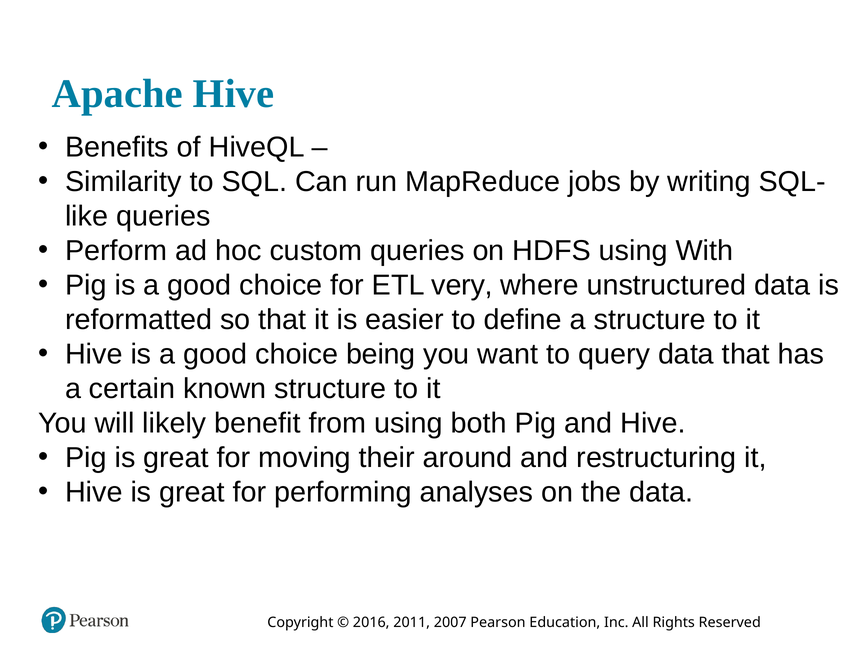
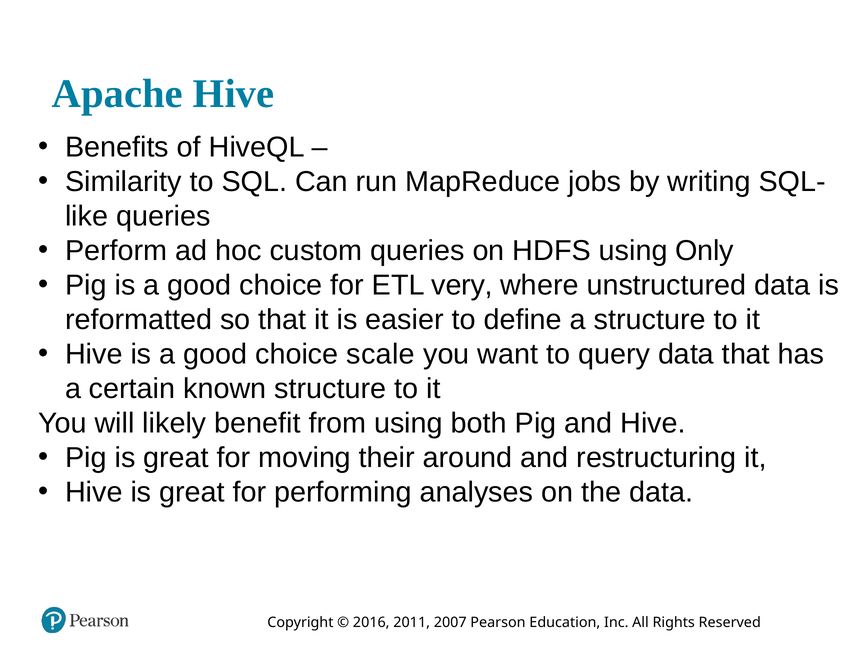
With: With -> Only
being: being -> scale
